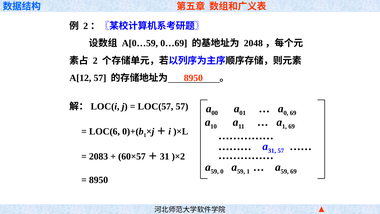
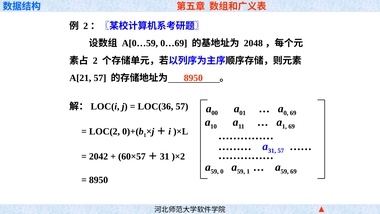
A[12: A[12 -> A[21
LOC(57: LOC(57 -> LOC(36
LOC(6: LOC(6 -> LOC(2
2083: 2083 -> 2042
